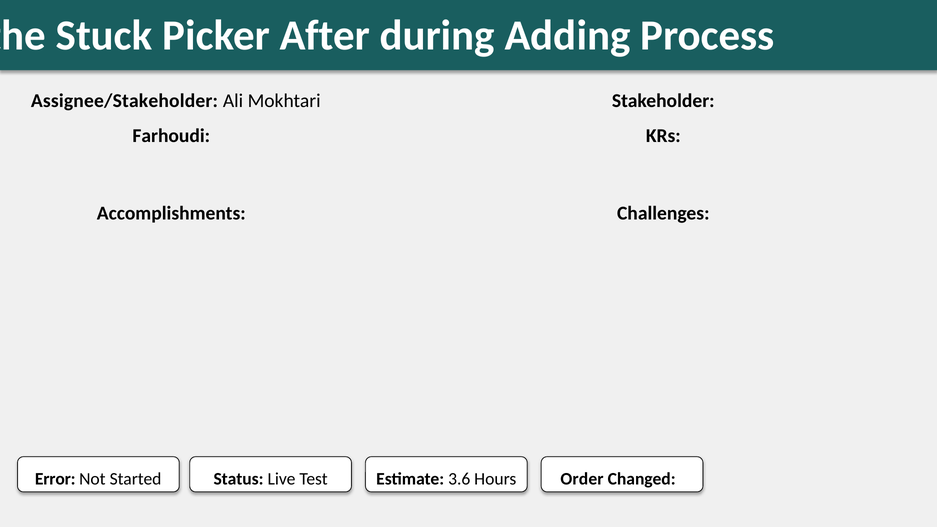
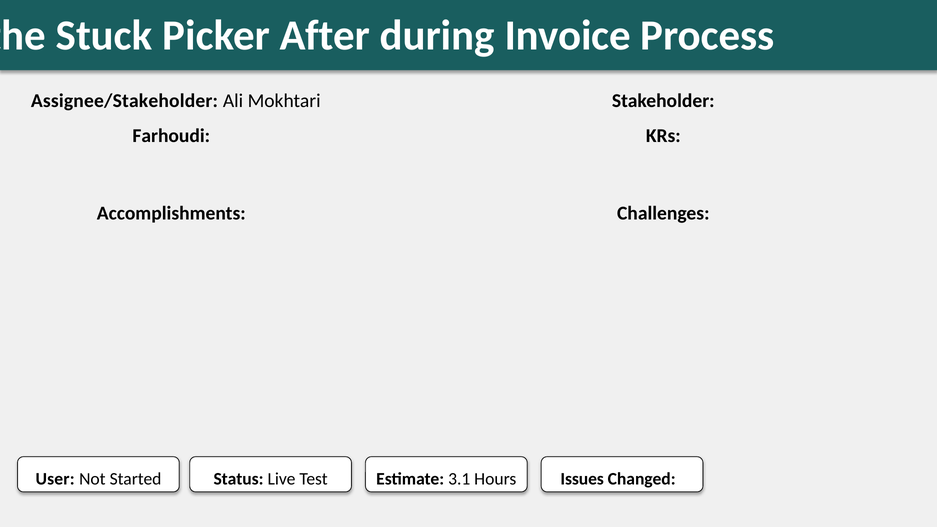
Adding: Adding -> Invoice
Error: Error -> User
3.6: 3.6 -> 3.1
Order: Order -> Issues
